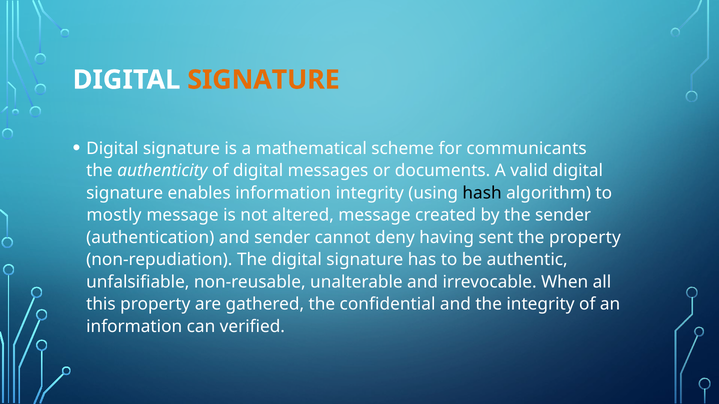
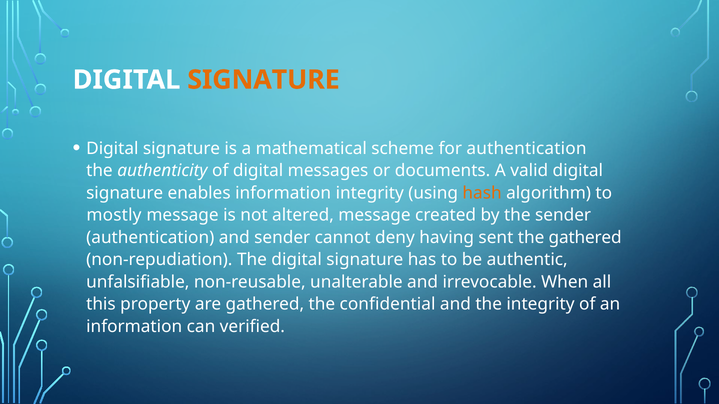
for communicants: communicants -> authentication
hash colour: black -> orange
the property: property -> gathered
